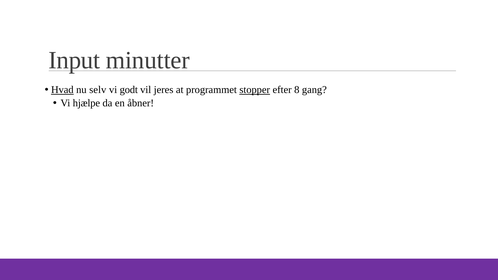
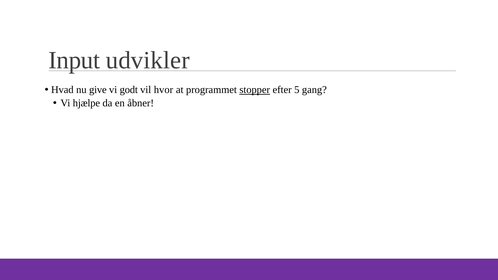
minutter: minutter -> udvikler
Hvad underline: present -> none
selv: selv -> give
jeres: jeres -> hvor
8: 8 -> 5
